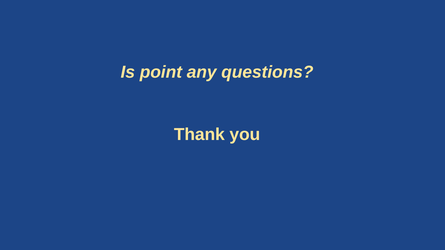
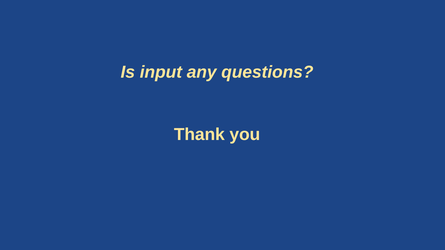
point: point -> input
